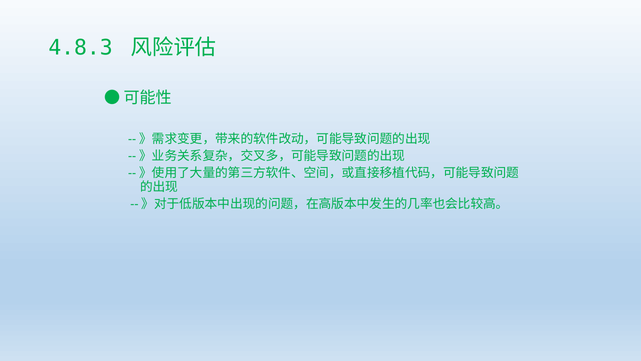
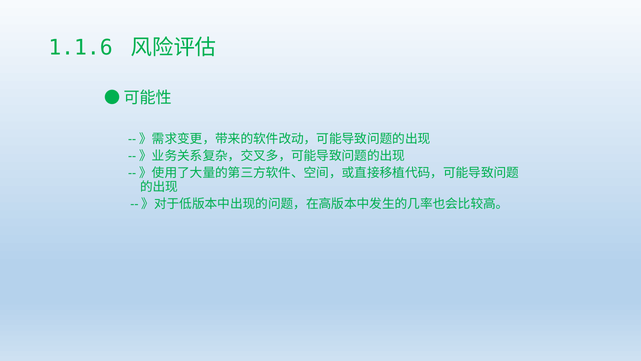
4.8.3: 4.8.3 -> 1.1.6
